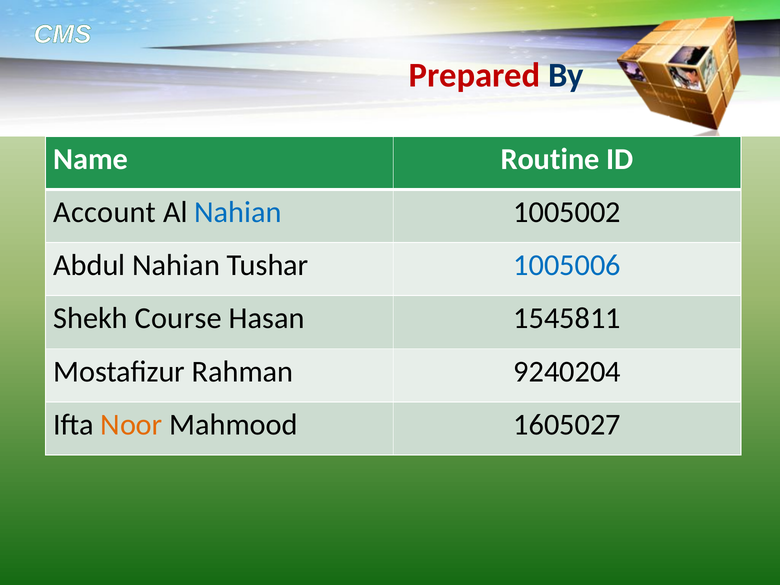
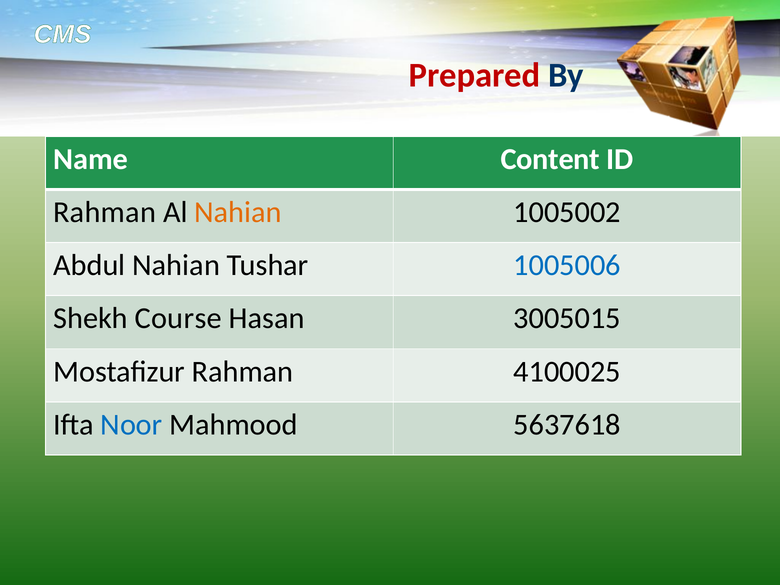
Routine: Routine -> Content
Account at (105, 212): Account -> Rahman
Nahian at (238, 212) colour: blue -> orange
1545811: 1545811 -> 3005015
9240204: 9240204 -> 4100025
Noor colour: orange -> blue
1605027: 1605027 -> 5637618
